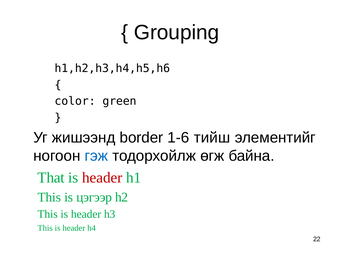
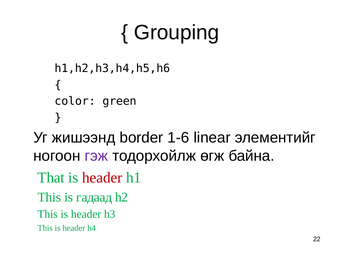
тийш: тийш -> linear
гэж colour: blue -> purple
цэгээр: цэгээр -> гадаад
